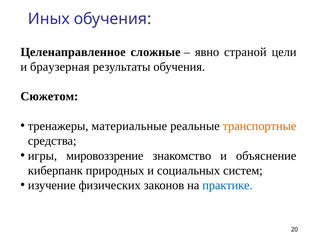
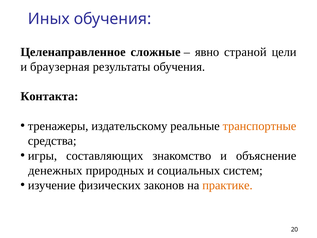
Сюжетом: Сюжетом -> Контакта
материальные: материальные -> издательскому
мировоззрение: мировоззрение -> составляющих
киберпанк: киберпанк -> денежных
практике colour: blue -> orange
